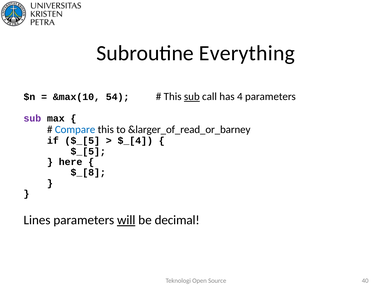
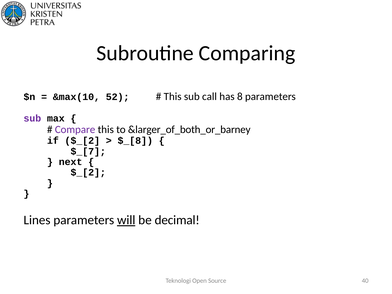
Everything: Everything -> Comparing
54: 54 -> 52
sub at (192, 97) underline: present -> none
4: 4 -> 8
Compare colour: blue -> purple
&larger_of_read_or_barney: &larger_of_read_or_barney -> &larger_of_both_or_barney
if $_[5: $_[5 -> $_[2
$_[4: $_[4 -> $_[8
$_[5 at (88, 151): $_[5 -> $_[7
here: here -> next
$_[8 at (88, 173): $_[8 -> $_[2
